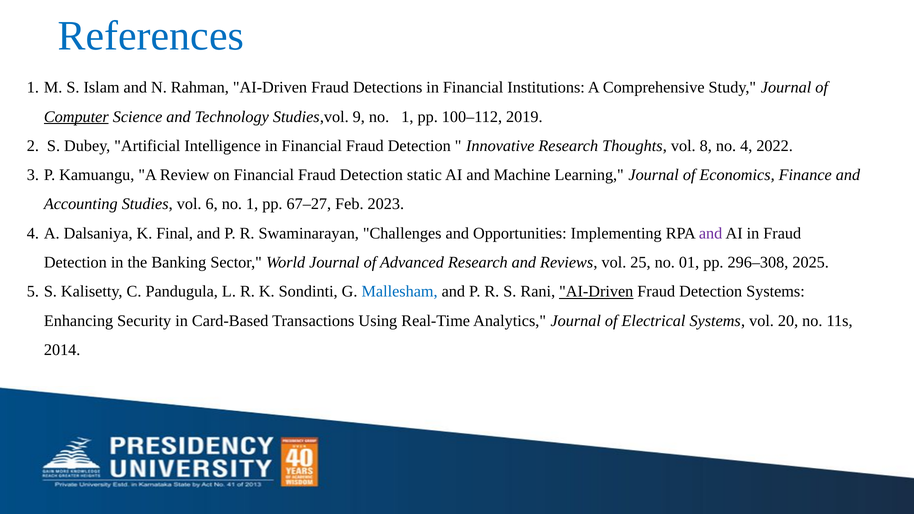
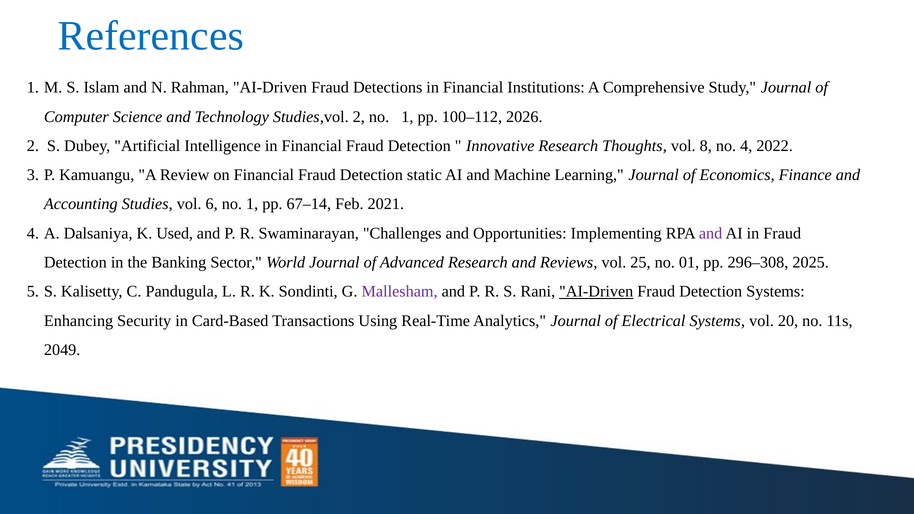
Computer underline: present -> none
Studies,vol 9: 9 -> 2
2019: 2019 -> 2026
67–27: 67–27 -> 67–14
2023: 2023 -> 2021
Final: Final -> Used
Mallesham colour: blue -> purple
2014: 2014 -> 2049
